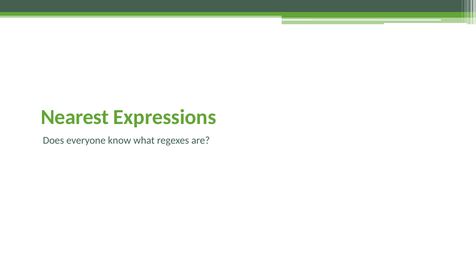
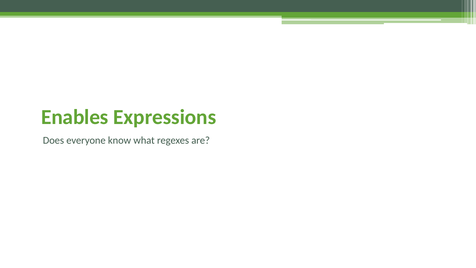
Nearest: Nearest -> Enables
